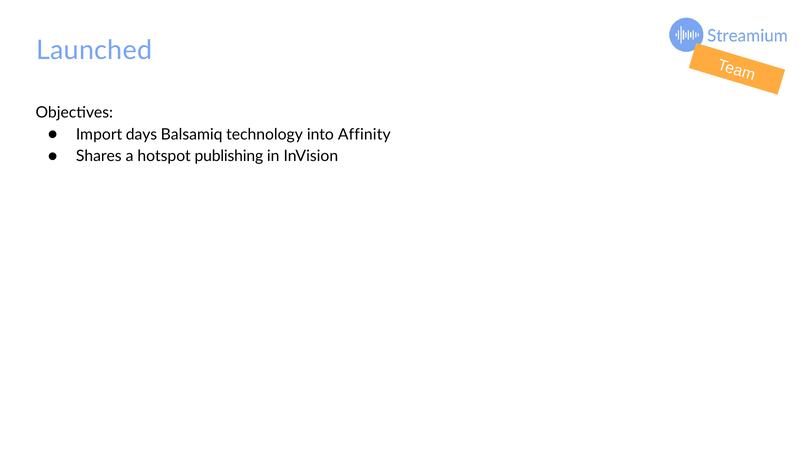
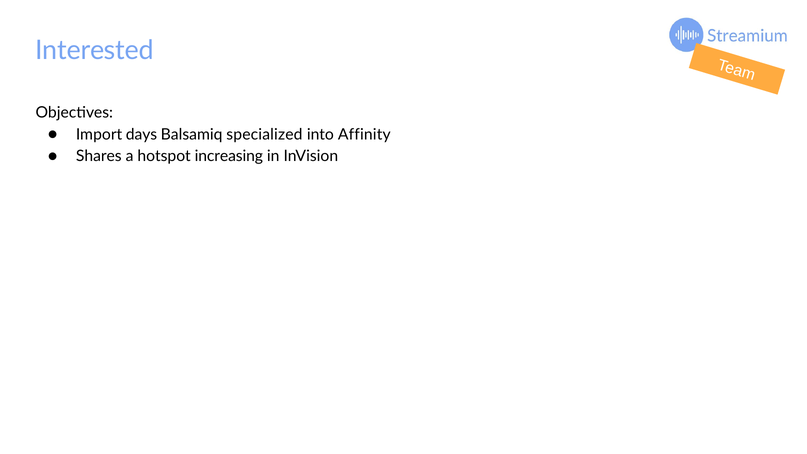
Launched: Launched -> Interested
technology: technology -> specialized
publishing: publishing -> increasing
